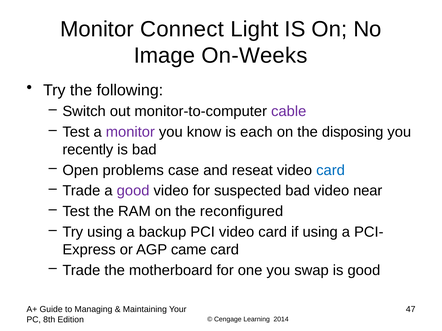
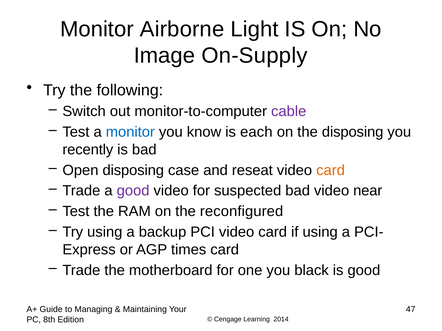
Connect: Connect -> Airborne
On-Weeks: On-Weeks -> On-Supply
monitor at (130, 132) colour: purple -> blue
Open problems: problems -> disposing
card at (331, 170) colour: blue -> orange
came: came -> times
swap: swap -> black
